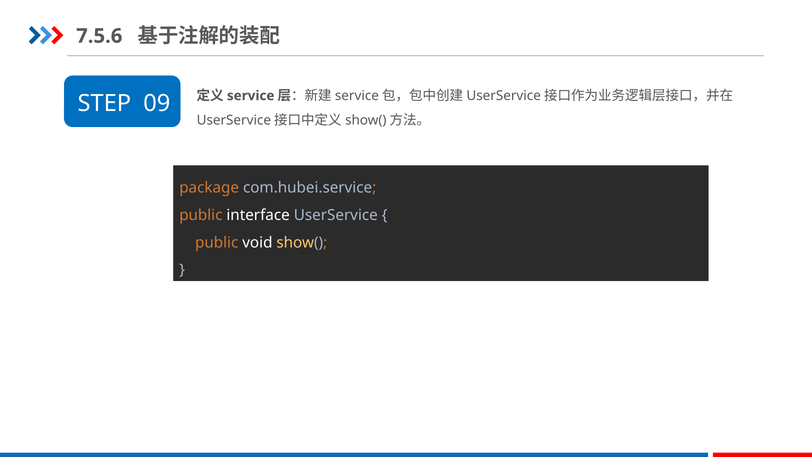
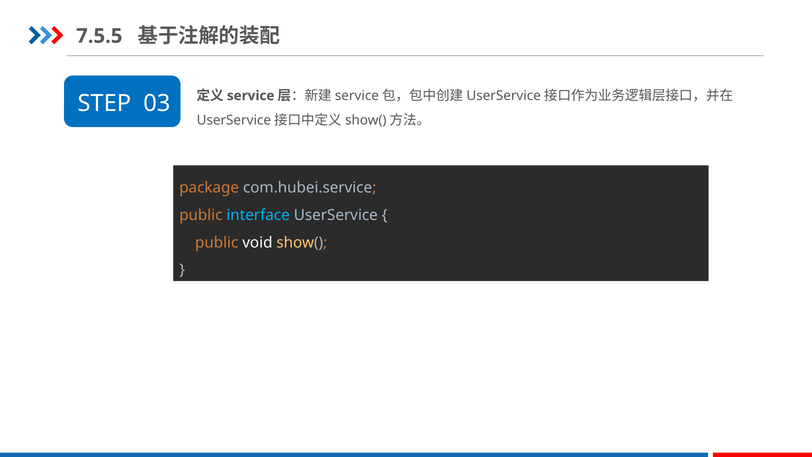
7.5.6: 7.5.6 -> 7.5.5
09: 09 -> 03
interface colour: white -> light blue
